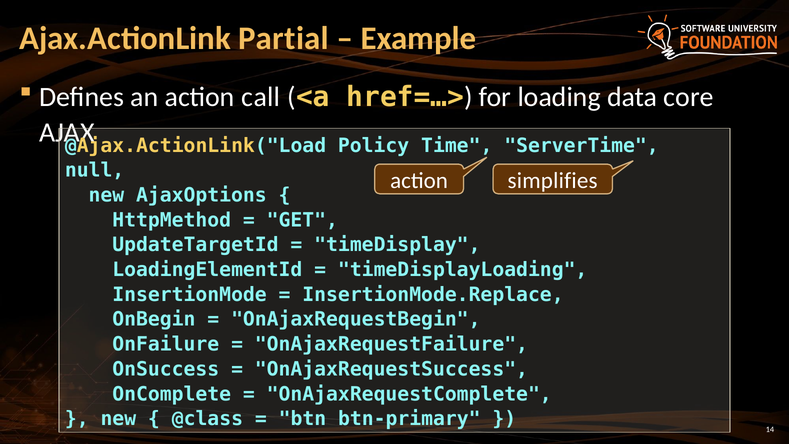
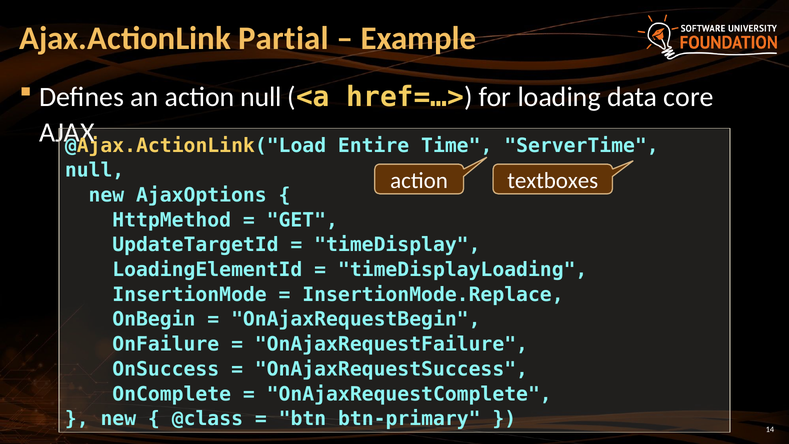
action call: call -> null
Policy: Policy -> Entire
simplifies: simplifies -> textboxes
